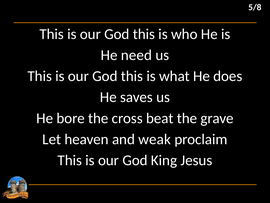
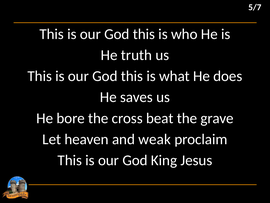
5/8: 5/8 -> 5/7
need: need -> truth
